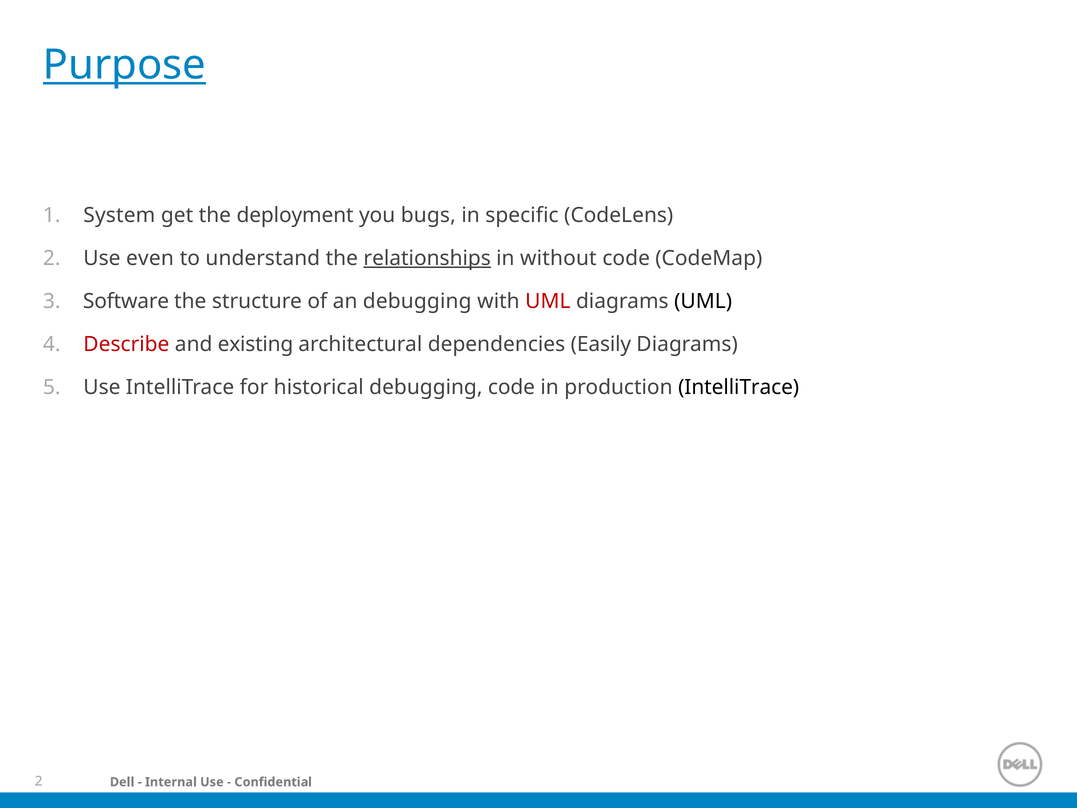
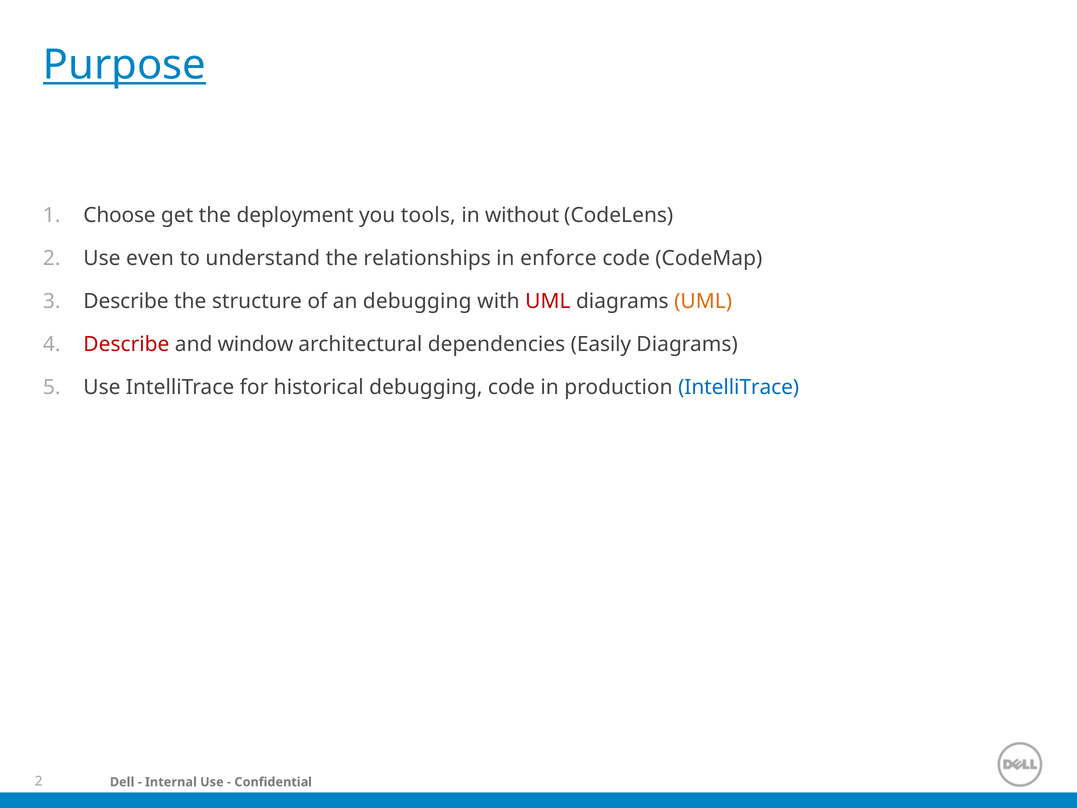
System: System -> Choose
bugs: bugs -> tools
specific: specific -> without
relationships underline: present -> none
without: without -> enforce
Software at (126, 301): Software -> Describe
UML at (703, 301) colour: black -> orange
existing: existing -> window
IntelliTrace at (739, 387) colour: black -> blue
